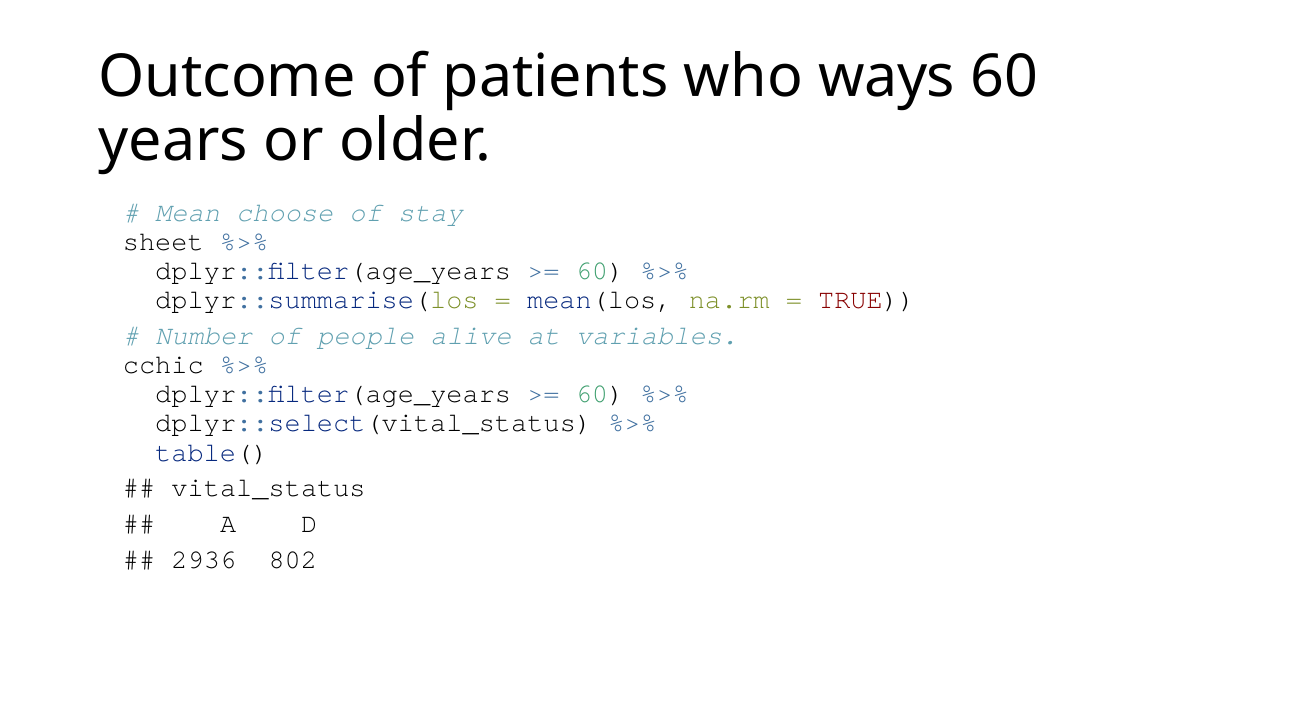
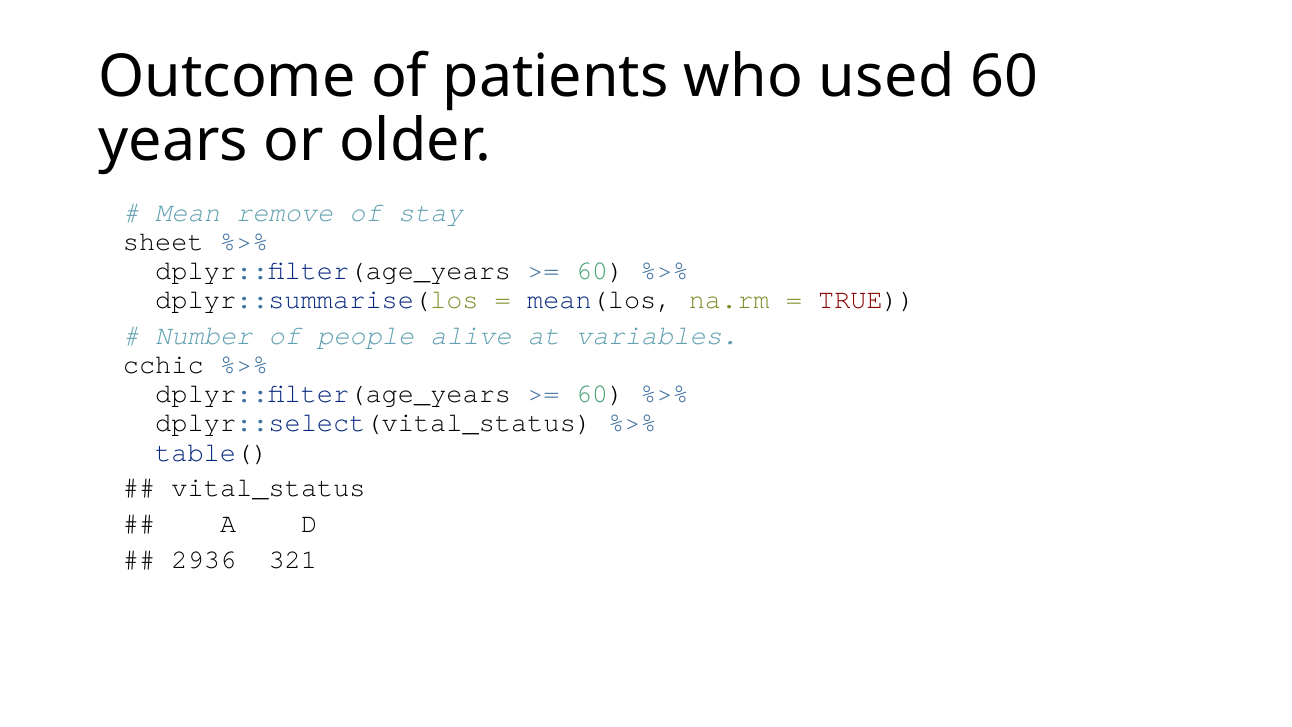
ways: ways -> used
choose: choose -> remove
802: 802 -> 321
